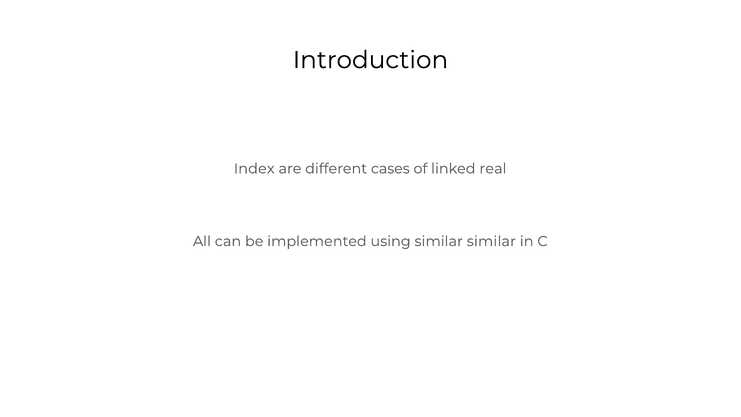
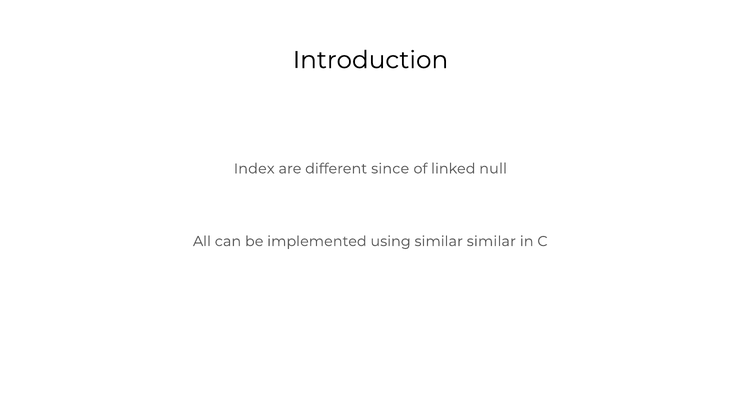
cases: cases -> since
real: real -> null
